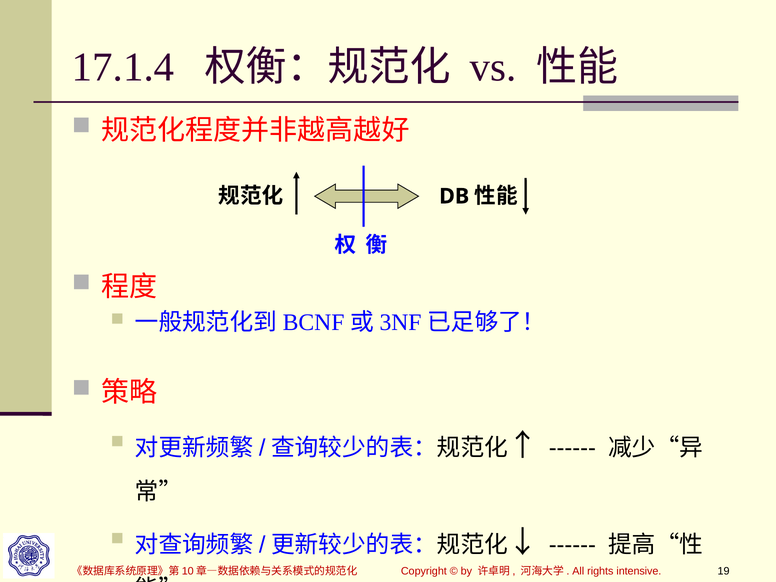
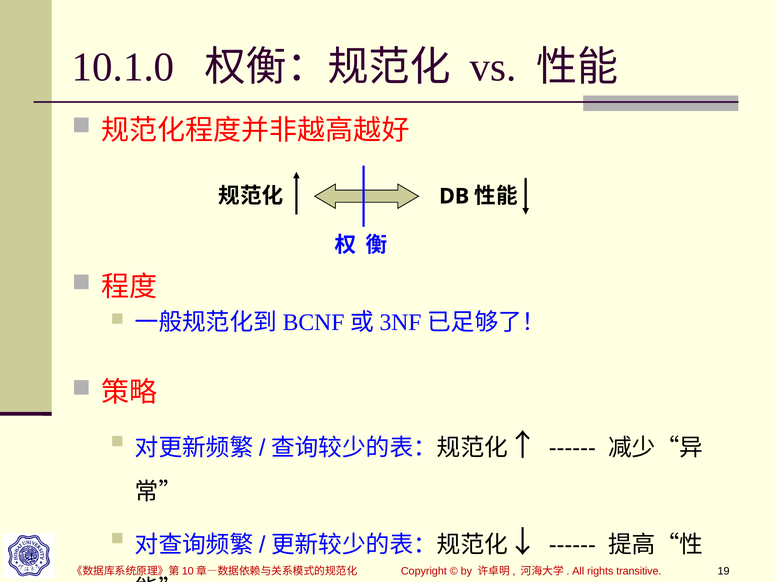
17.1.4: 17.1.4 -> 10.1.0
intensive: intensive -> transitive
